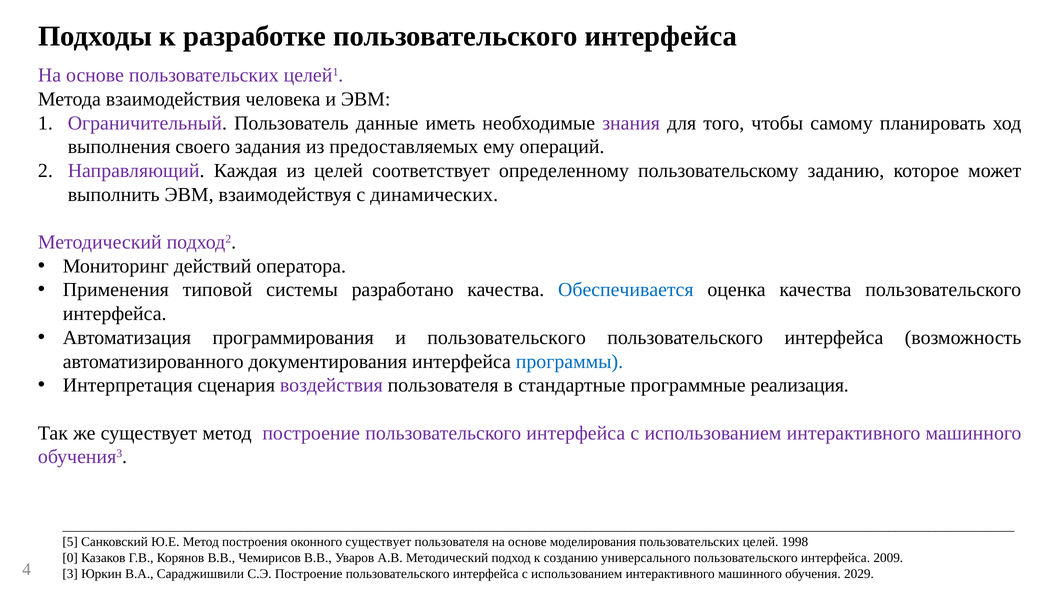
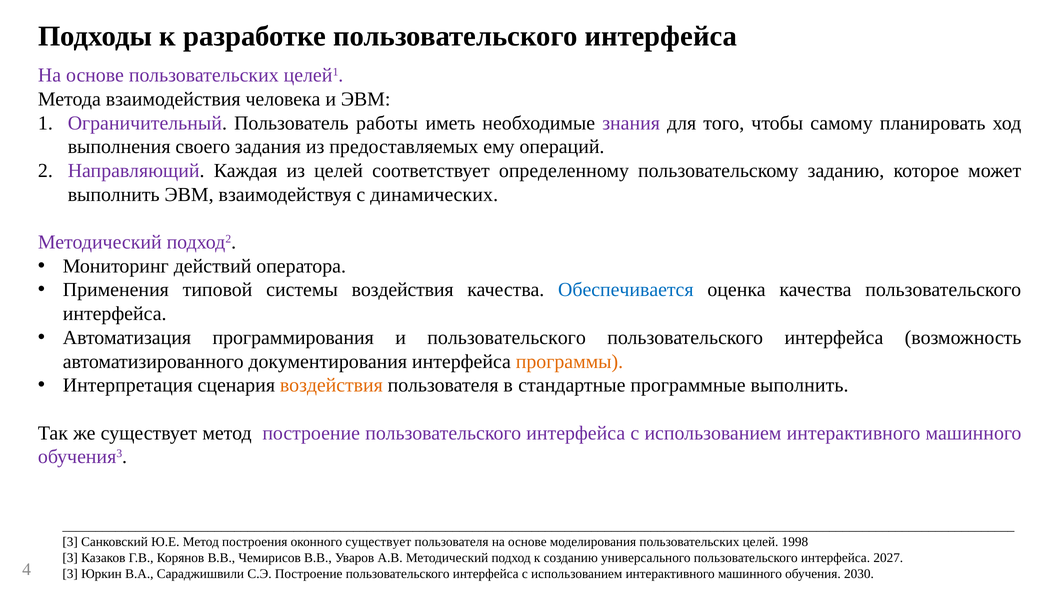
данные: данные -> работы
системы разработано: разработано -> воздействия
программы colour: blue -> orange
воздействия at (331, 385) colour: purple -> orange
программные реализация: реализация -> выполнить
5 at (70, 542): 5 -> 3
0 at (70, 558): 0 -> 3
2009: 2009 -> 2027
2029: 2029 -> 2030
